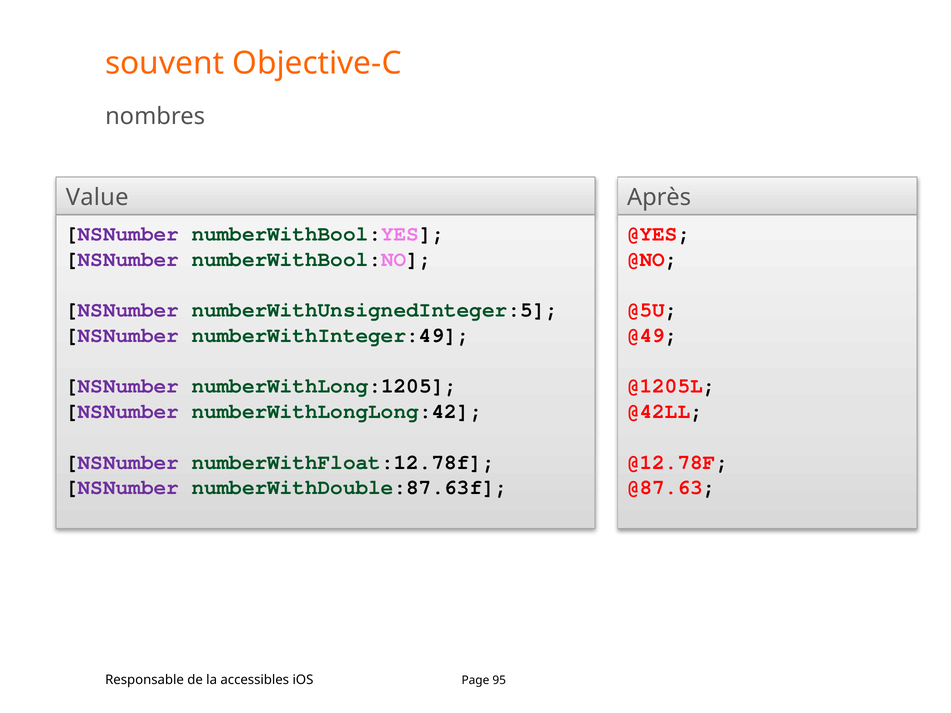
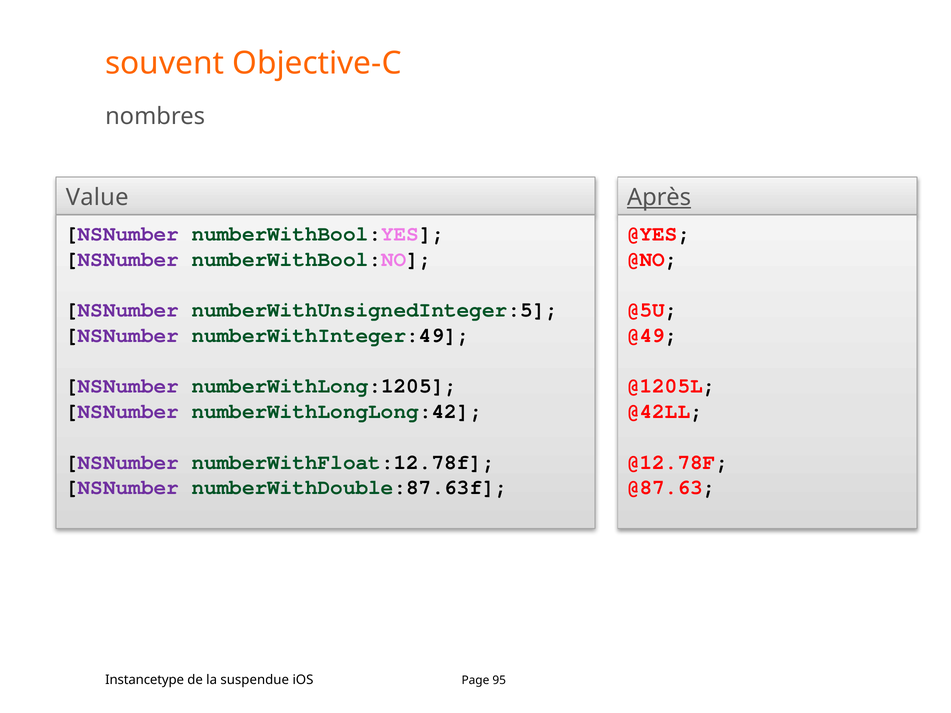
Après underline: none -> present
Responsable: Responsable -> Instancetype
accessibles: accessibles -> suspendue
